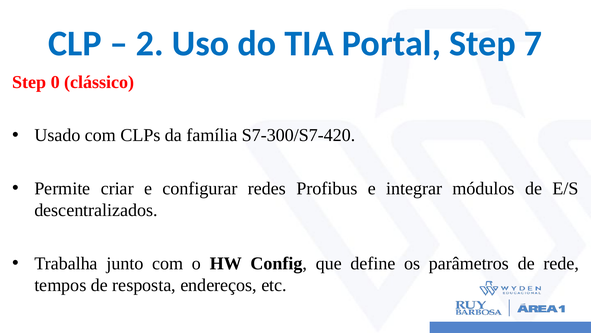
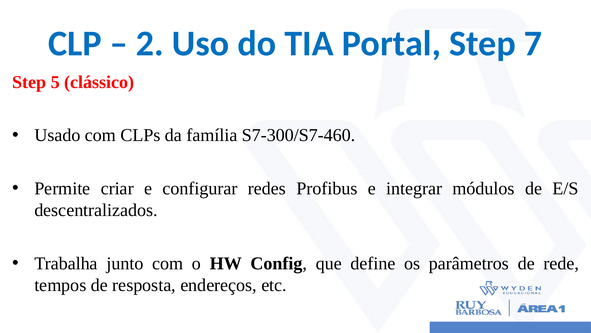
0: 0 -> 5
S7-300/S7-420: S7-300/S7-420 -> S7-300/S7-460
